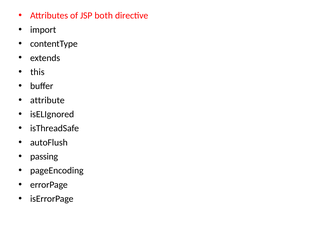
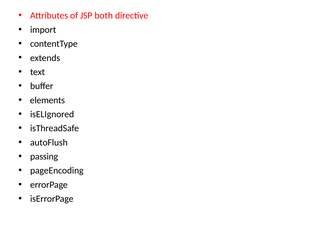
this: this -> text
attribute: attribute -> elements
